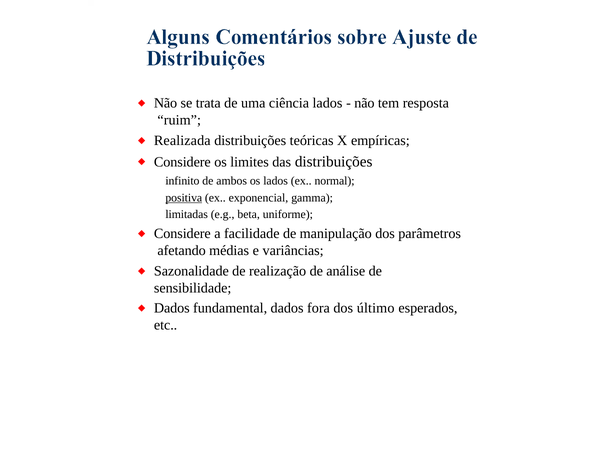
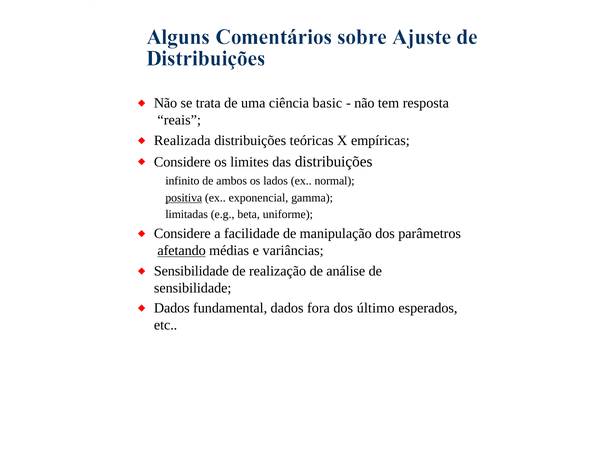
ciência lados: lados -> basic
ruim: ruim -> reais
afetando underline: none -> present
Sazonalidade at (191, 271): Sazonalidade -> Sensibilidade
